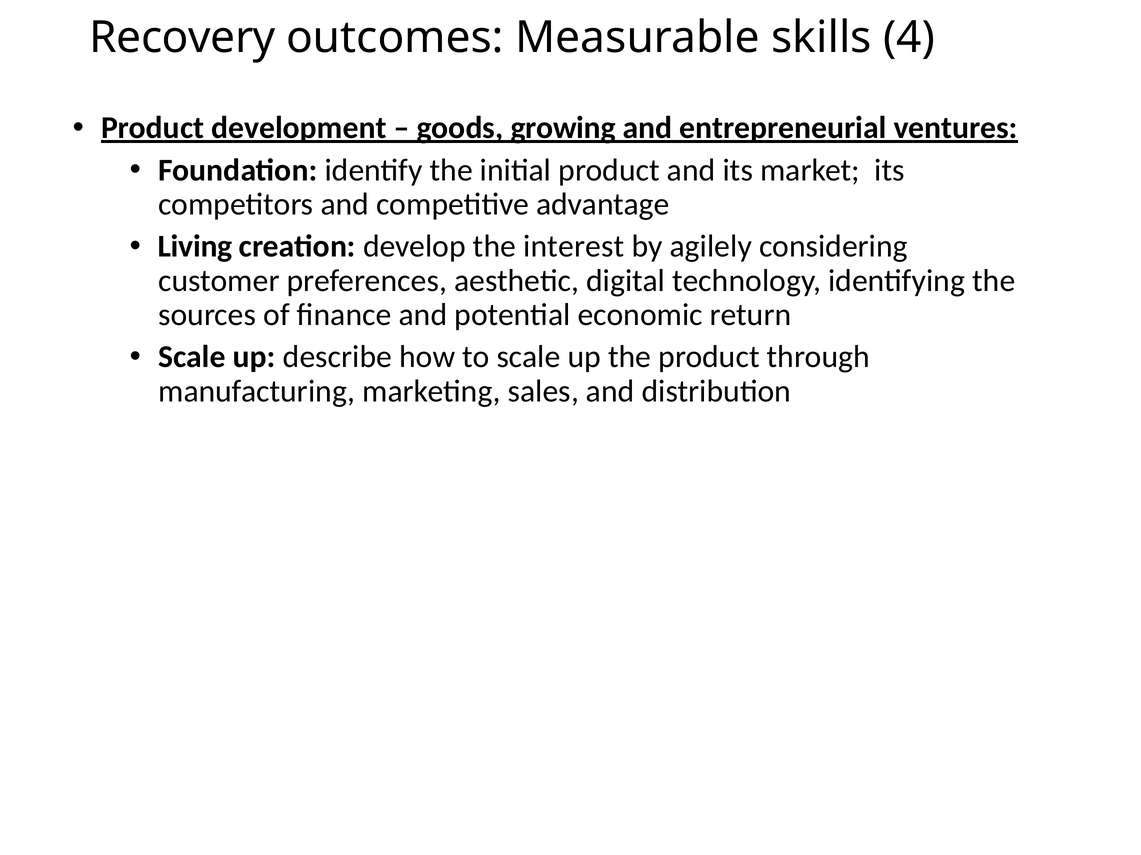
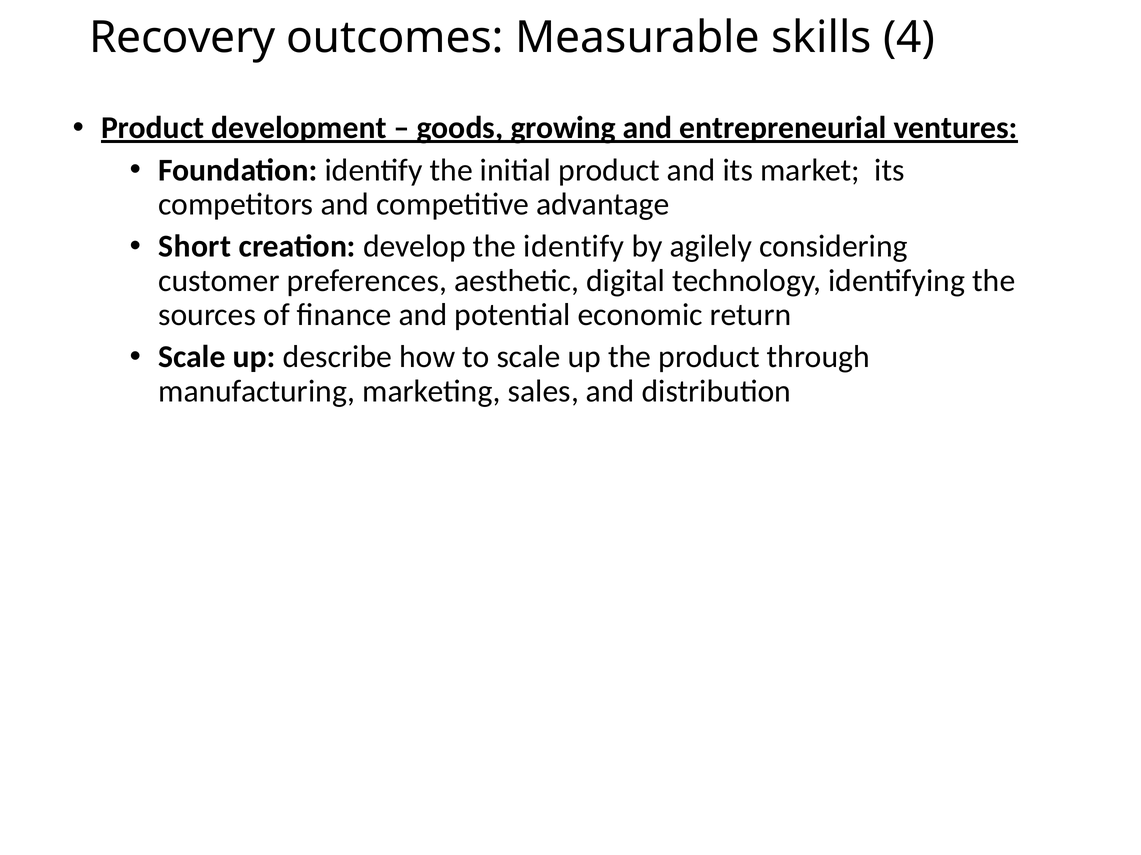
Living: Living -> Short
the interest: interest -> identify
